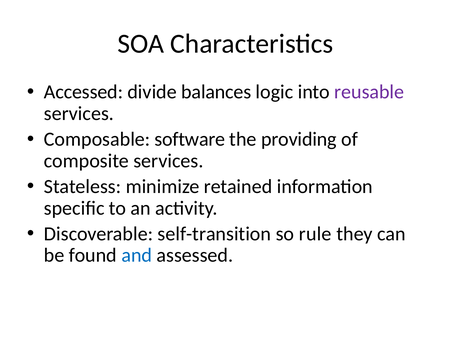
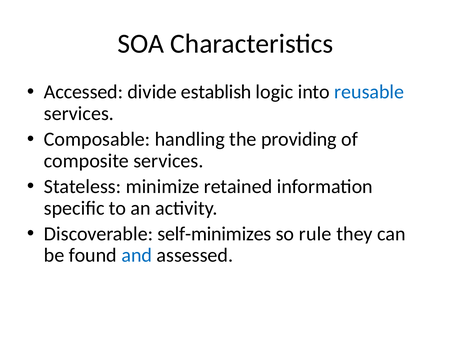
balances: balances -> establish
reusable colour: purple -> blue
software: software -> handling
self-transition: self-transition -> self-minimizes
